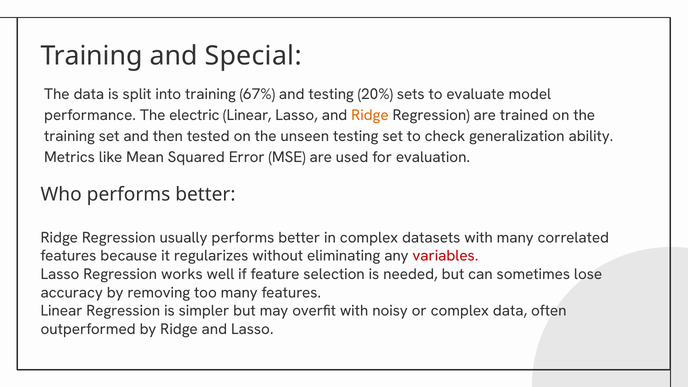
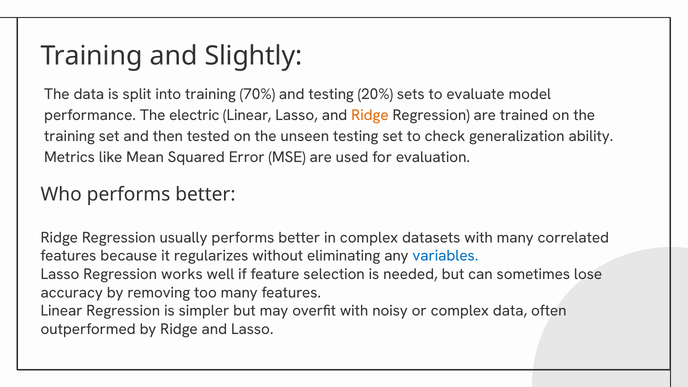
Special: Special -> Slightly
67%: 67% -> 70%
variables colour: red -> blue
